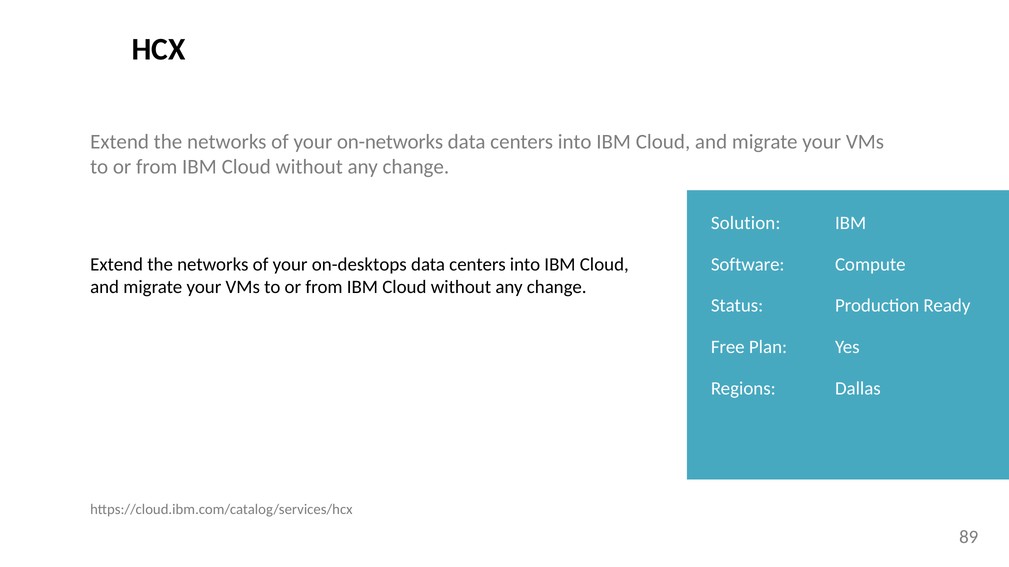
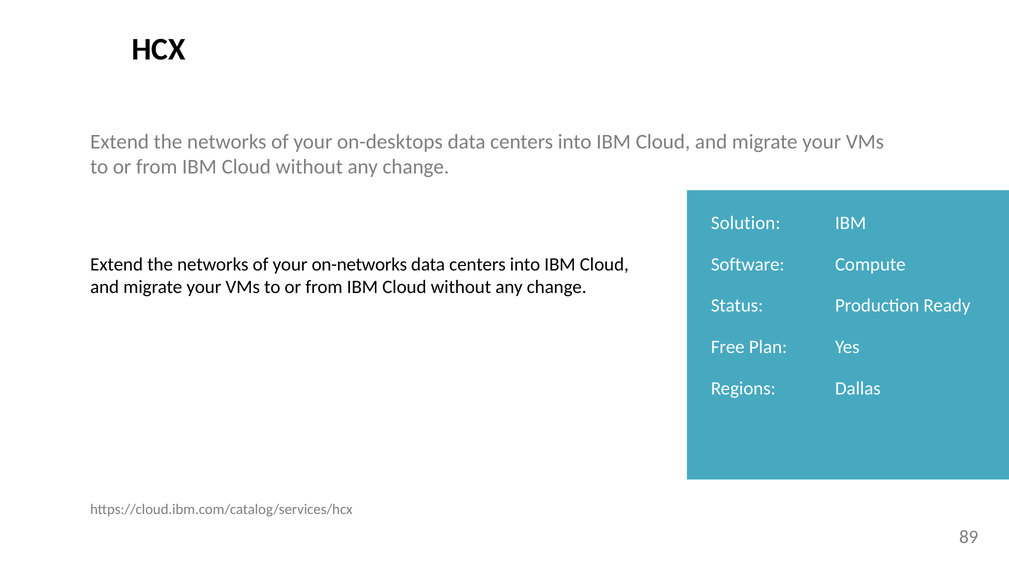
on-networks: on-networks -> on-desktops
on-desktops: on-desktops -> on-networks
